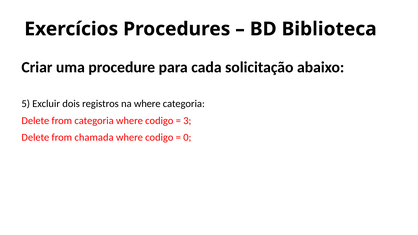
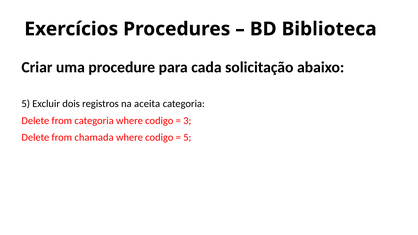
na where: where -> aceita
0 at (187, 138): 0 -> 5
